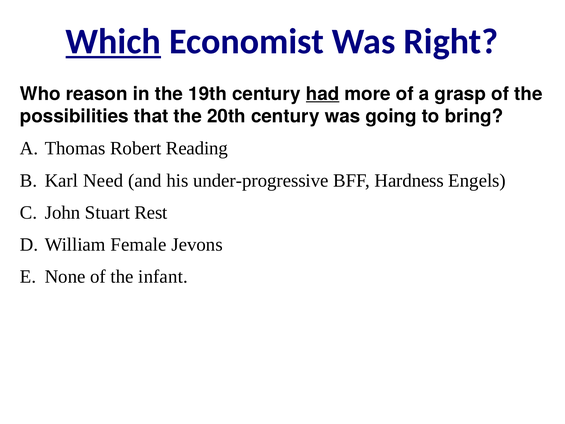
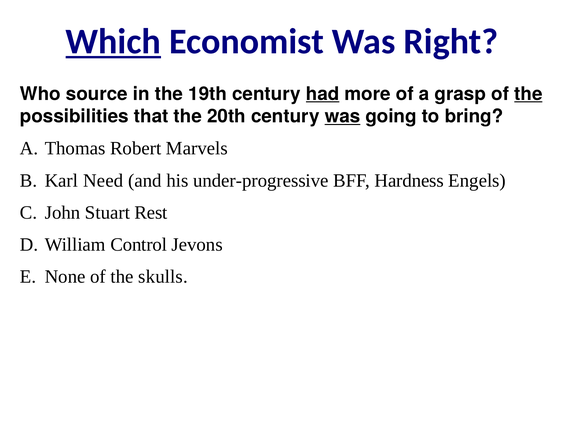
reason: reason -> source
the at (528, 94) underline: none -> present
was at (342, 116) underline: none -> present
Reading: Reading -> Marvels
Female: Female -> Control
infant: infant -> skulls
